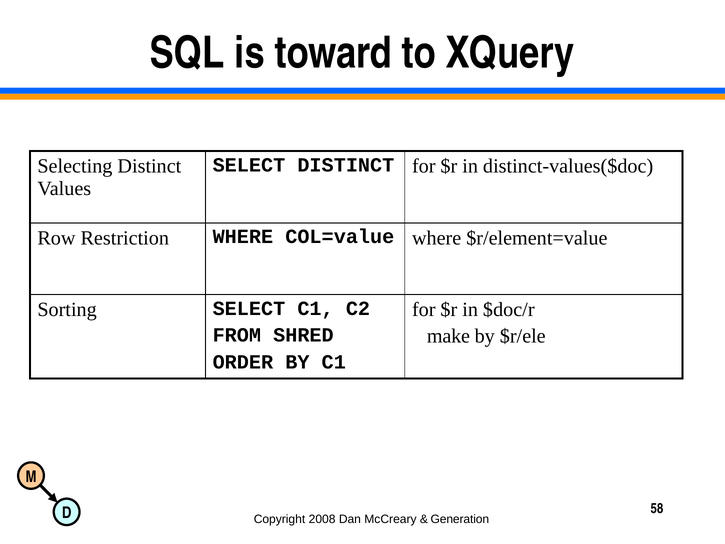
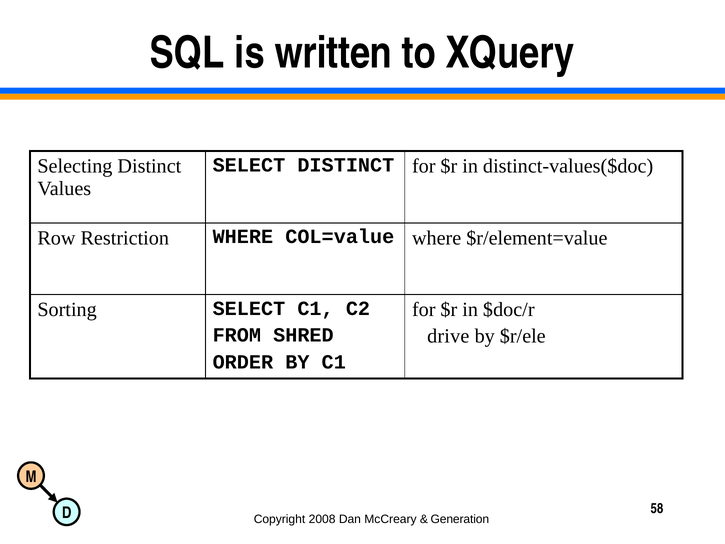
toward: toward -> written
make: make -> drive
